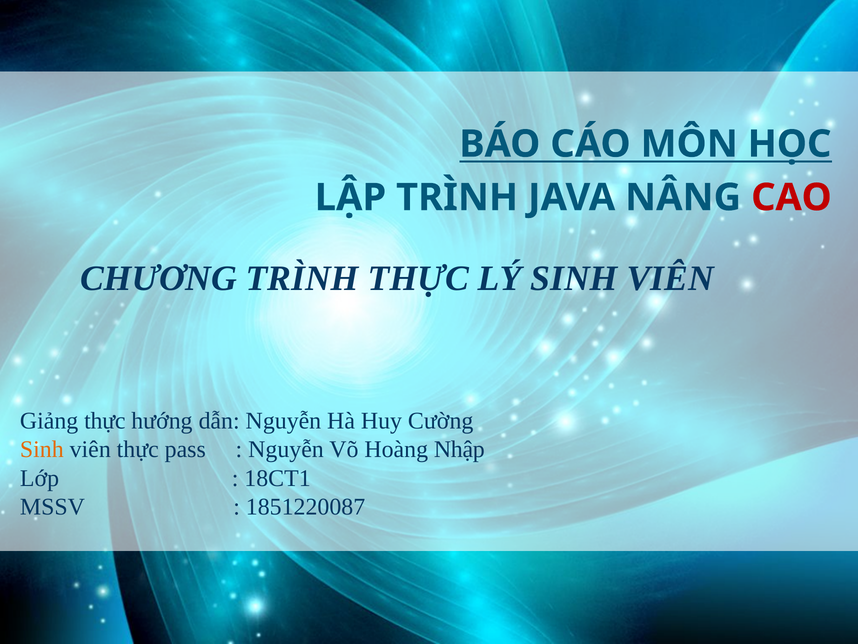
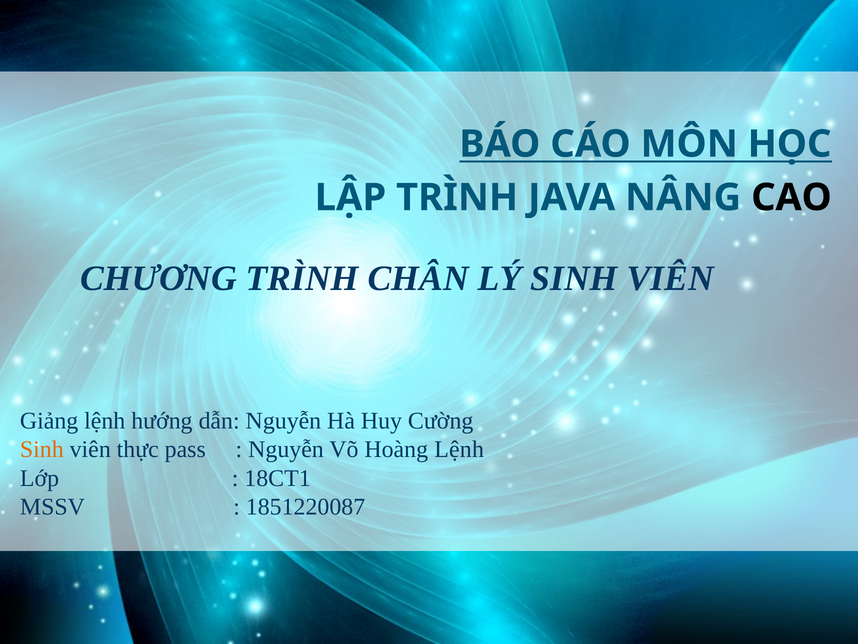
CAO colour: red -> black
TRÌNH THỰC: THỰC -> CHÂN
Giảng thực: thực -> lệnh
Hoàng Nhập: Nhập -> Lệnh
